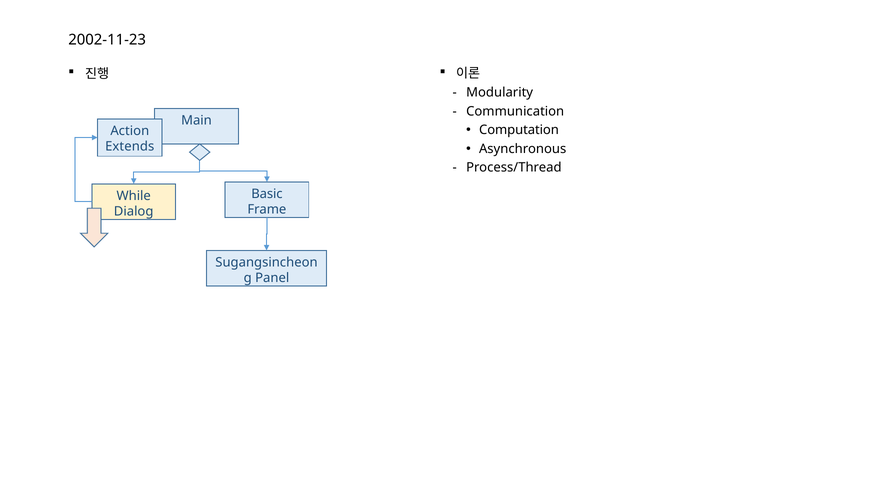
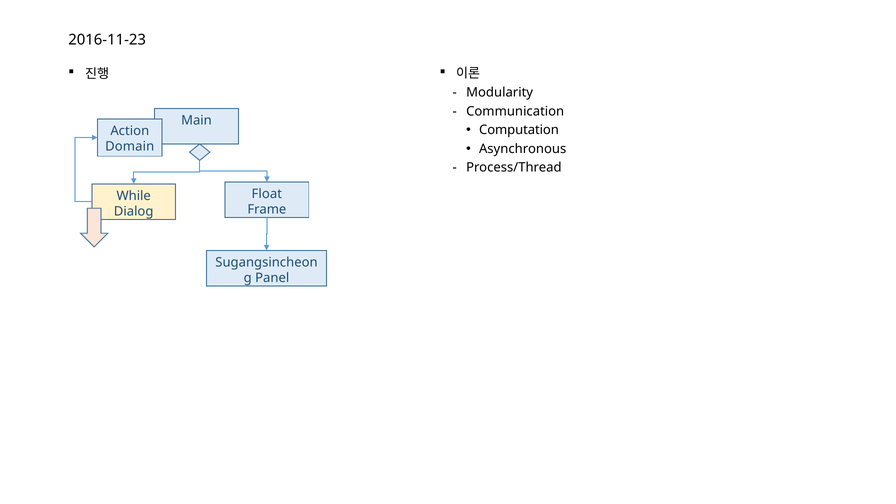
2002-11-23: 2002-11-23 -> 2016-11-23
Extends: Extends -> Domain
Basic: Basic -> Float
